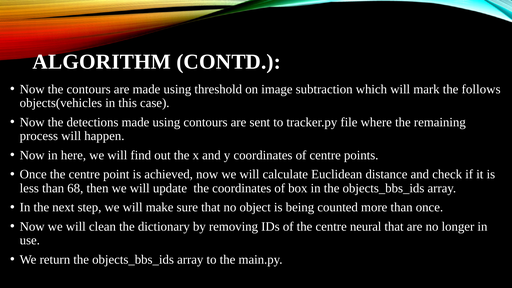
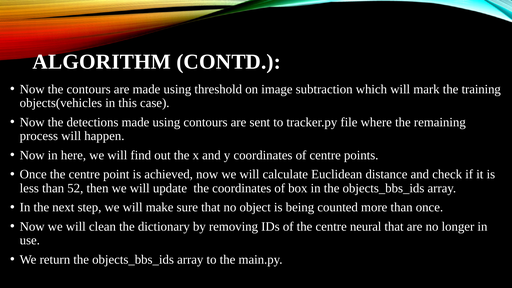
follows: follows -> training
68: 68 -> 52
